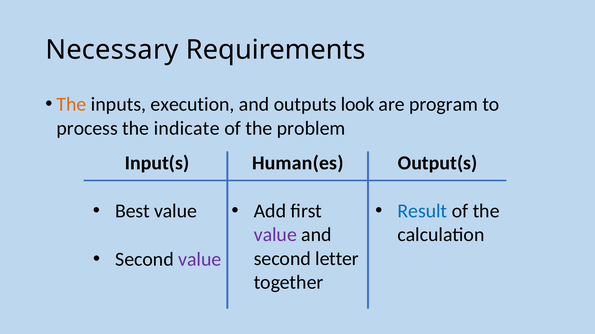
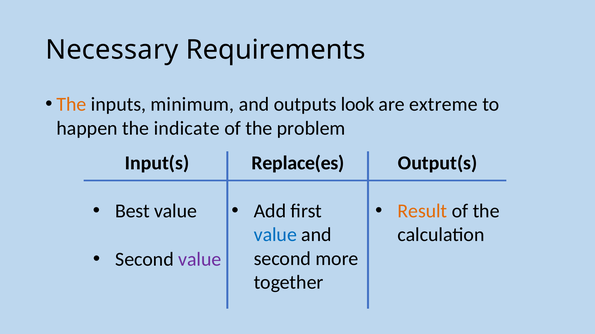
execution: execution -> minimum
program: program -> extreme
process: process -> happen
Human(es: Human(es -> Replace(es
Result colour: blue -> orange
value at (275, 235) colour: purple -> blue
letter: letter -> more
